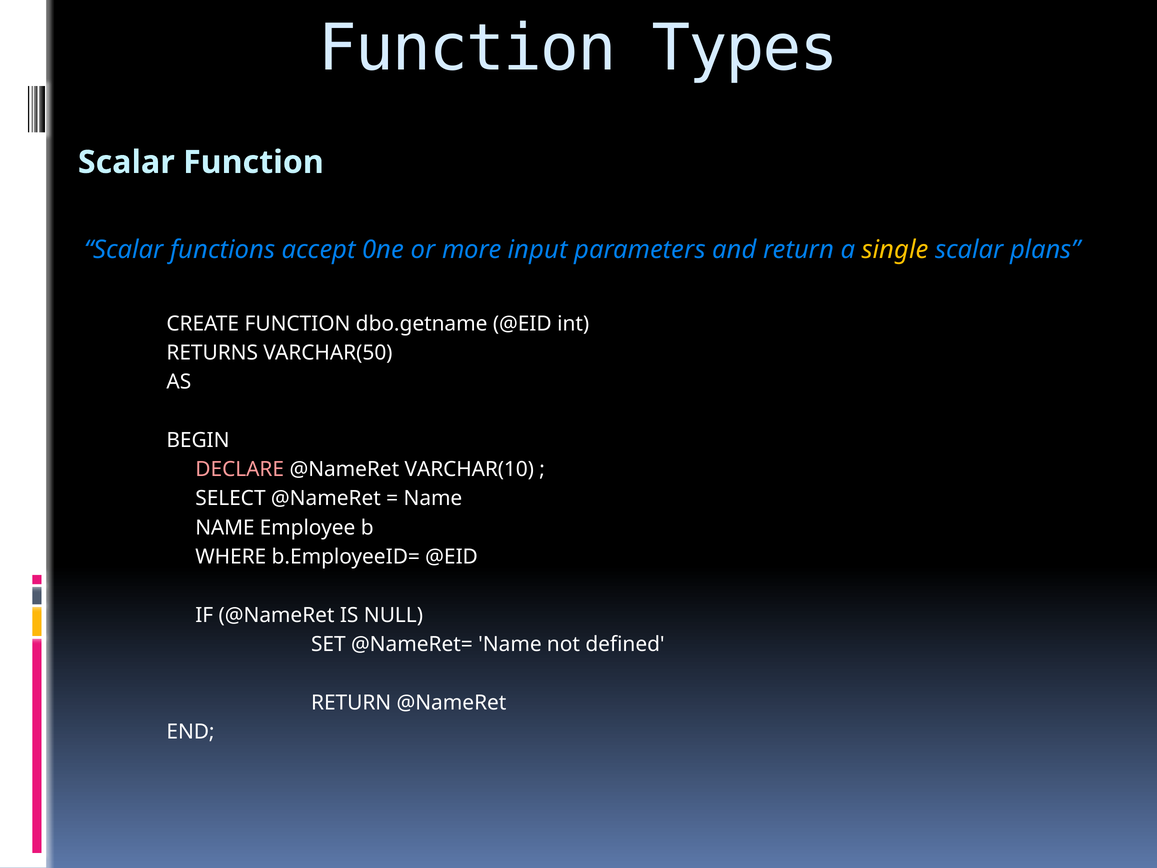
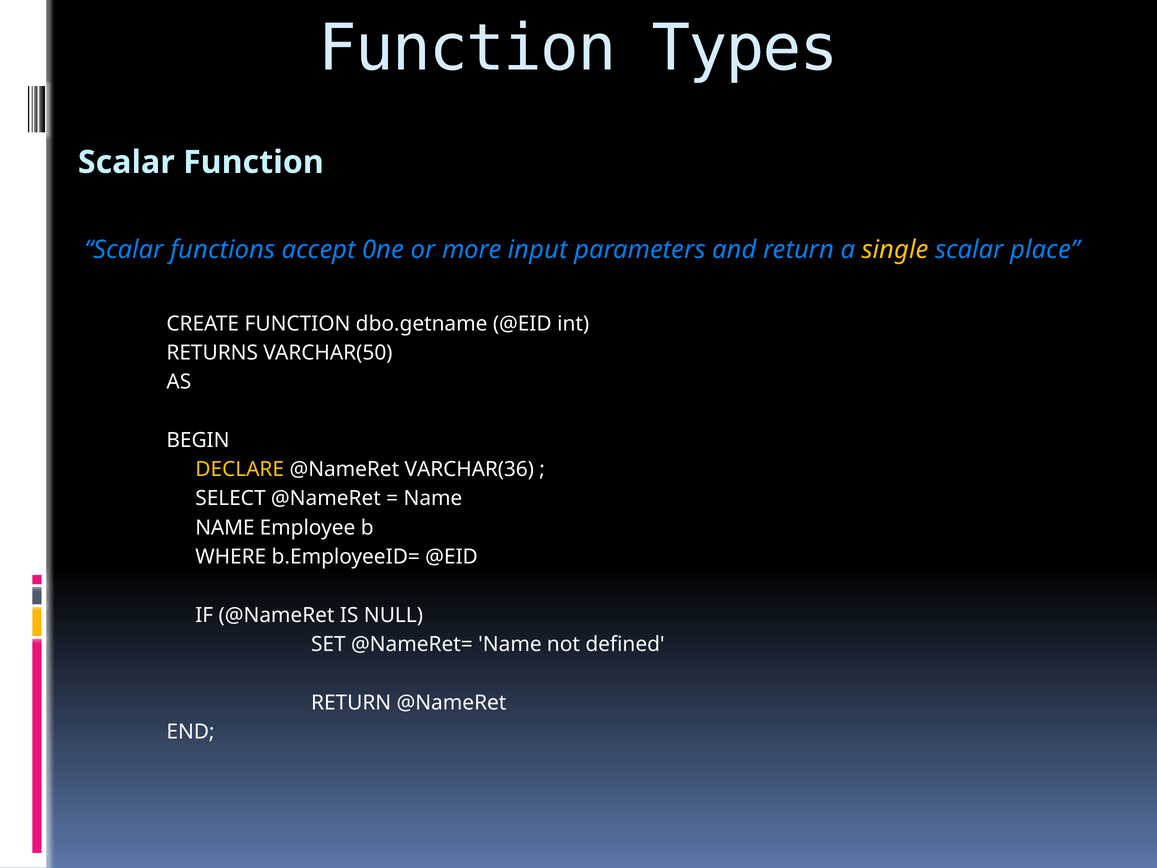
plans: plans -> place
DECLARE colour: pink -> yellow
VARCHAR(10: VARCHAR(10 -> VARCHAR(36
